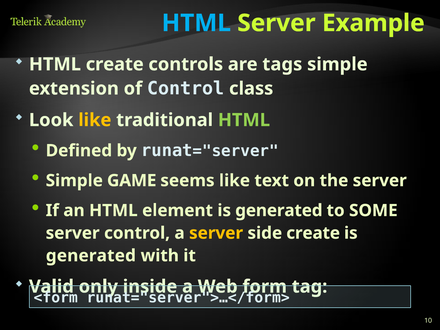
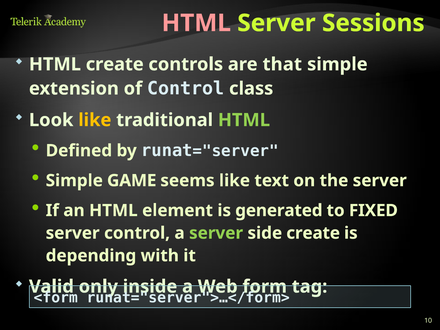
HTML at (196, 23) colour: light blue -> pink
Example: Example -> Sessions
tags: tags -> that
SOME: SOME -> FIXED
server at (216, 233) colour: yellow -> light green
generated at (91, 256): generated -> depending
